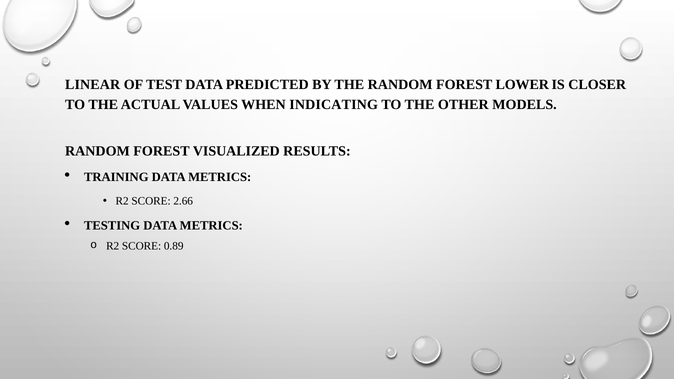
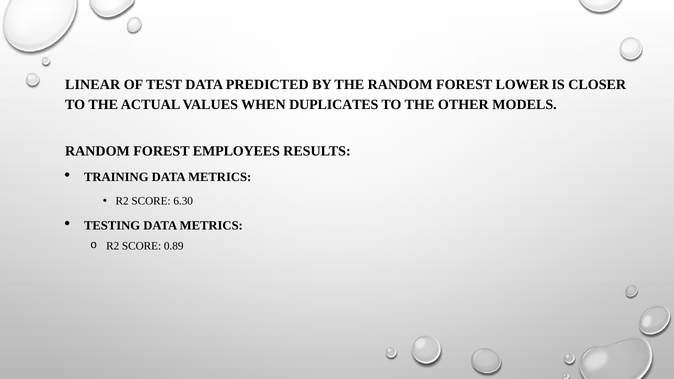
INDICATING: INDICATING -> DUPLICATES
VISUALIZED: VISUALIZED -> EMPLOYEES
2.66: 2.66 -> 6.30
